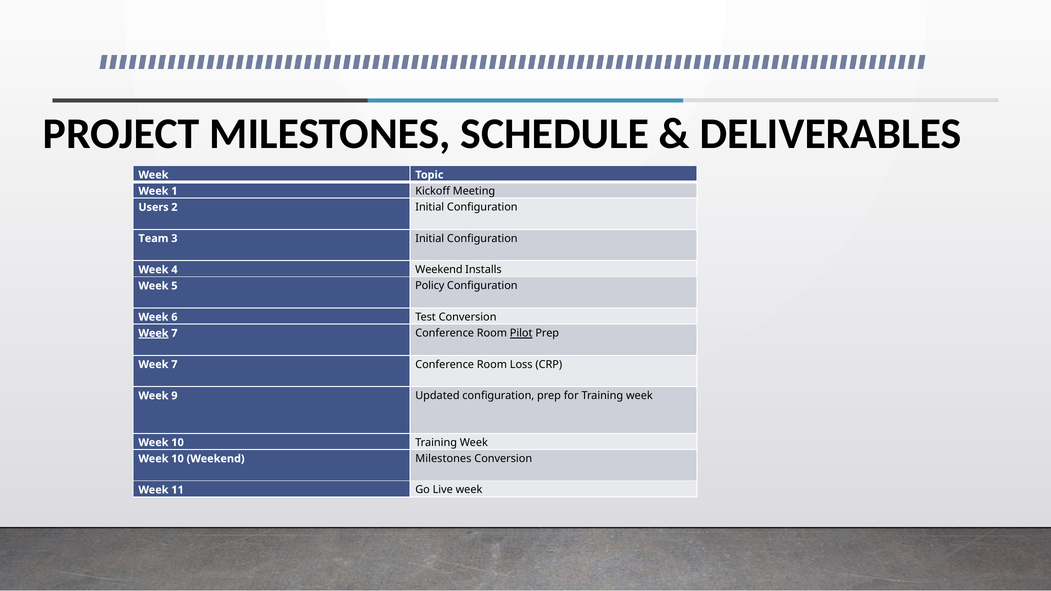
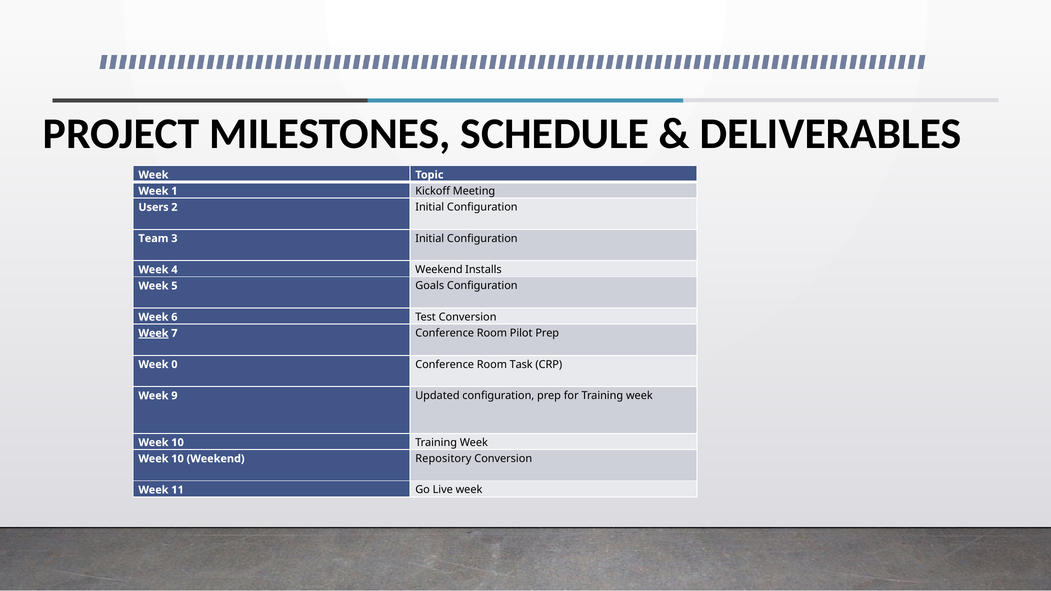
Policy: Policy -> Goals
Pilot underline: present -> none
7 at (174, 365): 7 -> 0
Loss: Loss -> Task
Weekend Milestones: Milestones -> Repository
